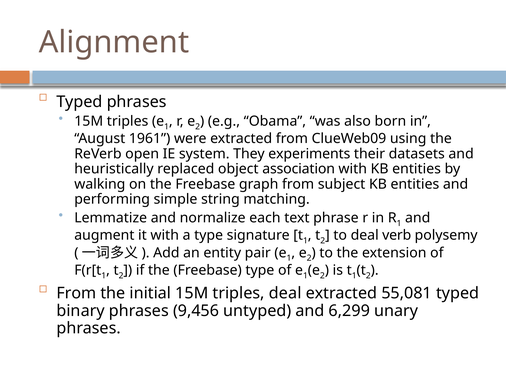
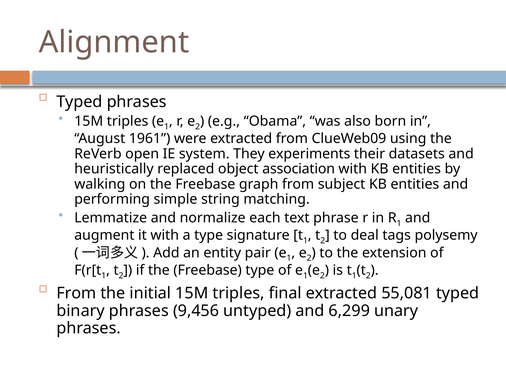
verb: verb -> tags
triples deal: deal -> final
